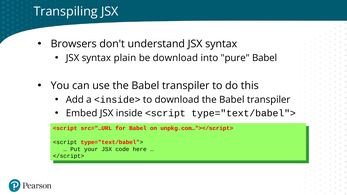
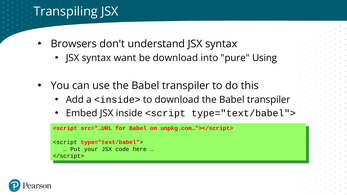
plain: plain -> want
pure Babel: Babel -> Using
